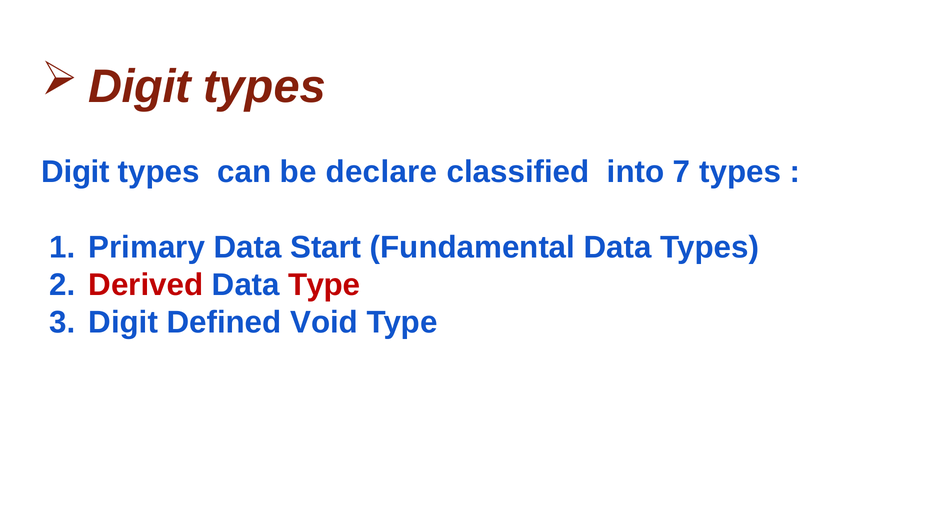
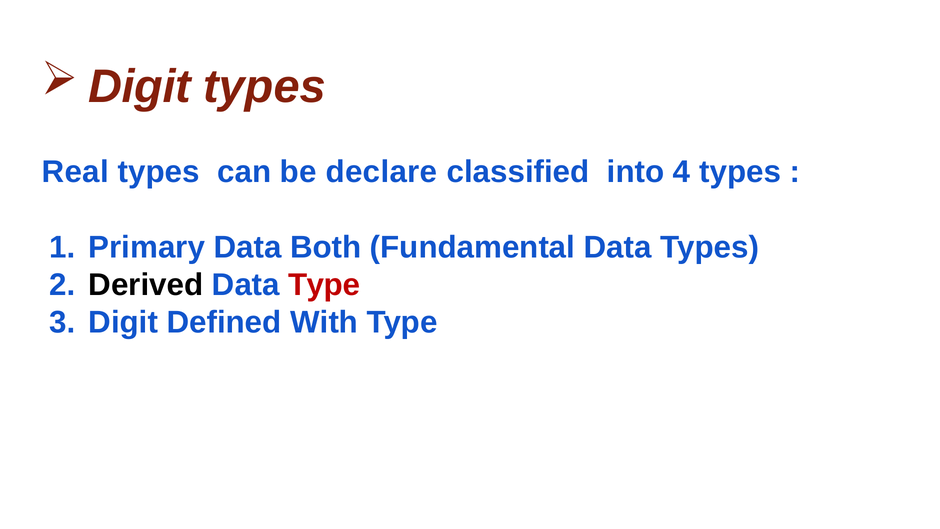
Digit at (76, 172): Digit -> Real
7: 7 -> 4
Start: Start -> Both
Derived colour: red -> black
Void: Void -> With
